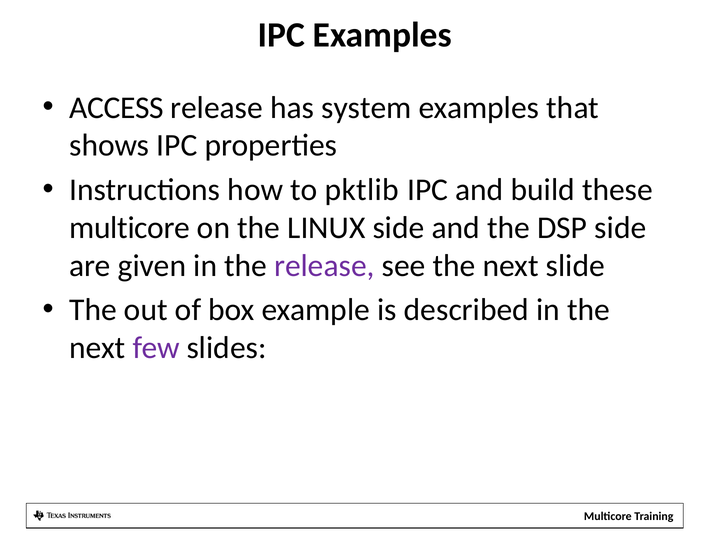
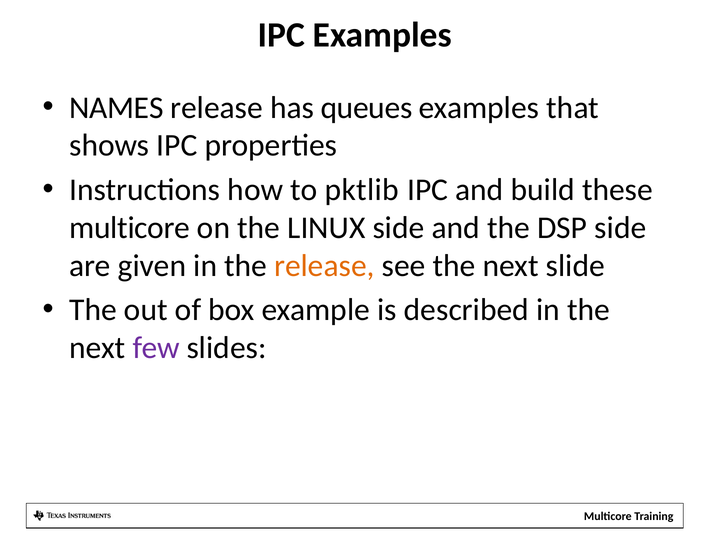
ACCESS: ACCESS -> NAMES
system: system -> queues
release at (324, 265) colour: purple -> orange
